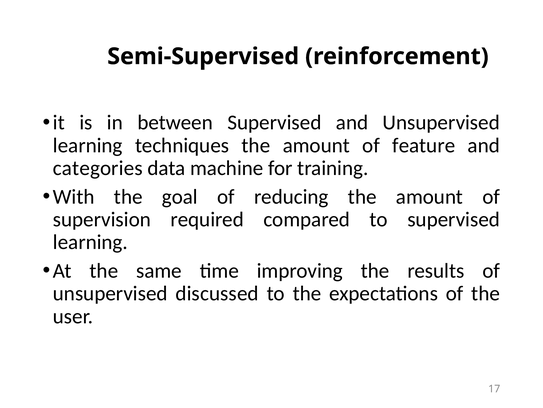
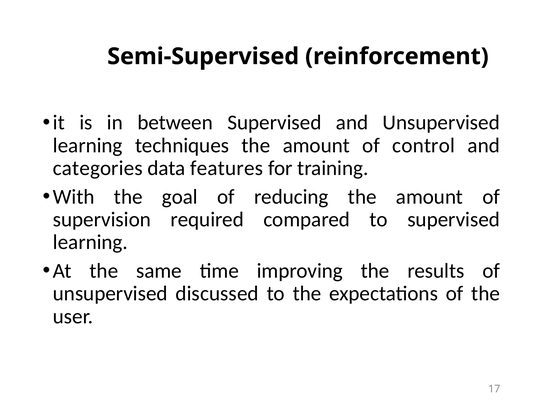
feature: feature -> control
machine: machine -> features
